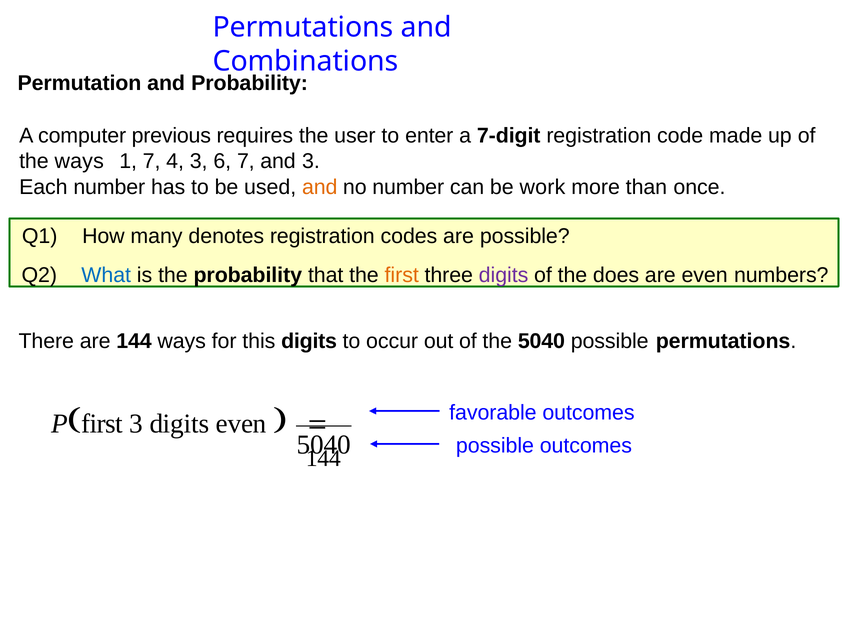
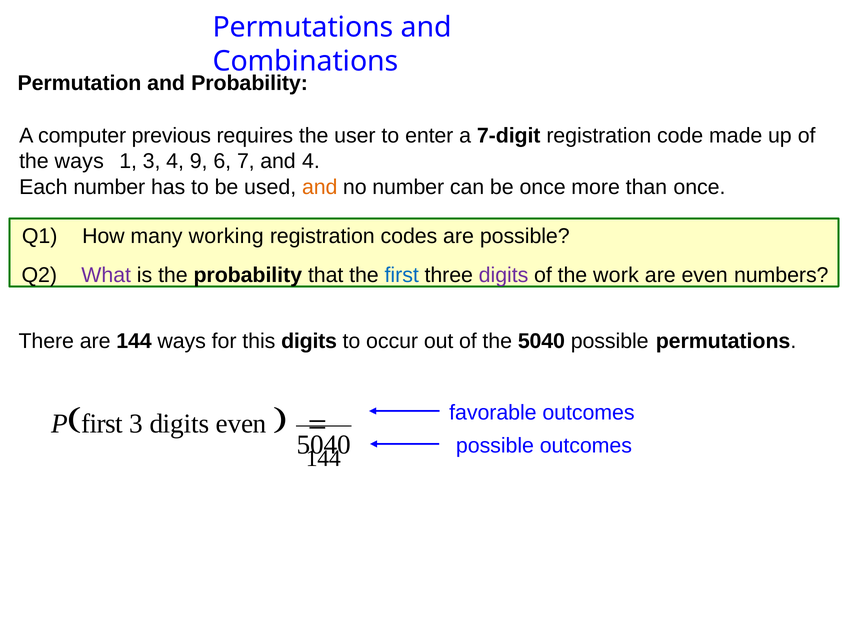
1 7: 7 -> 3
4 3: 3 -> 9
and 3: 3 -> 4
be work: work -> once
denotes: denotes -> working
What colour: blue -> purple
first at (402, 275) colour: orange -> blue
does: does -> work
